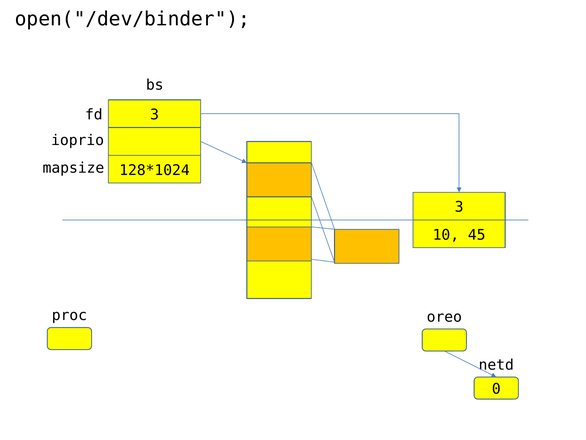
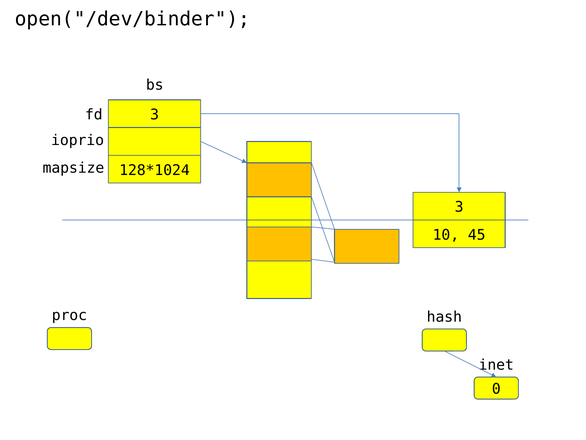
oreo: oreo -> hash
netd: netd -> inet
